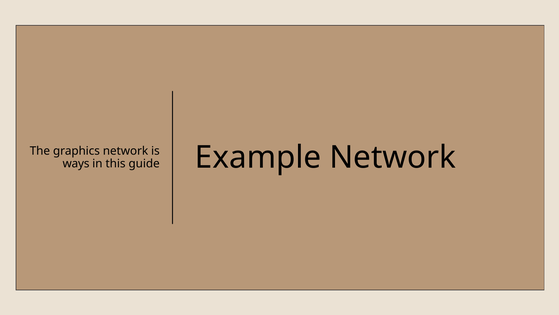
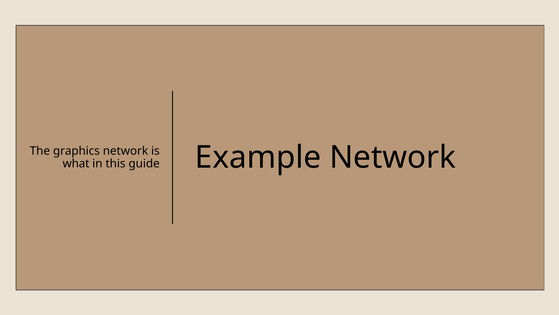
ways: ways -> what
